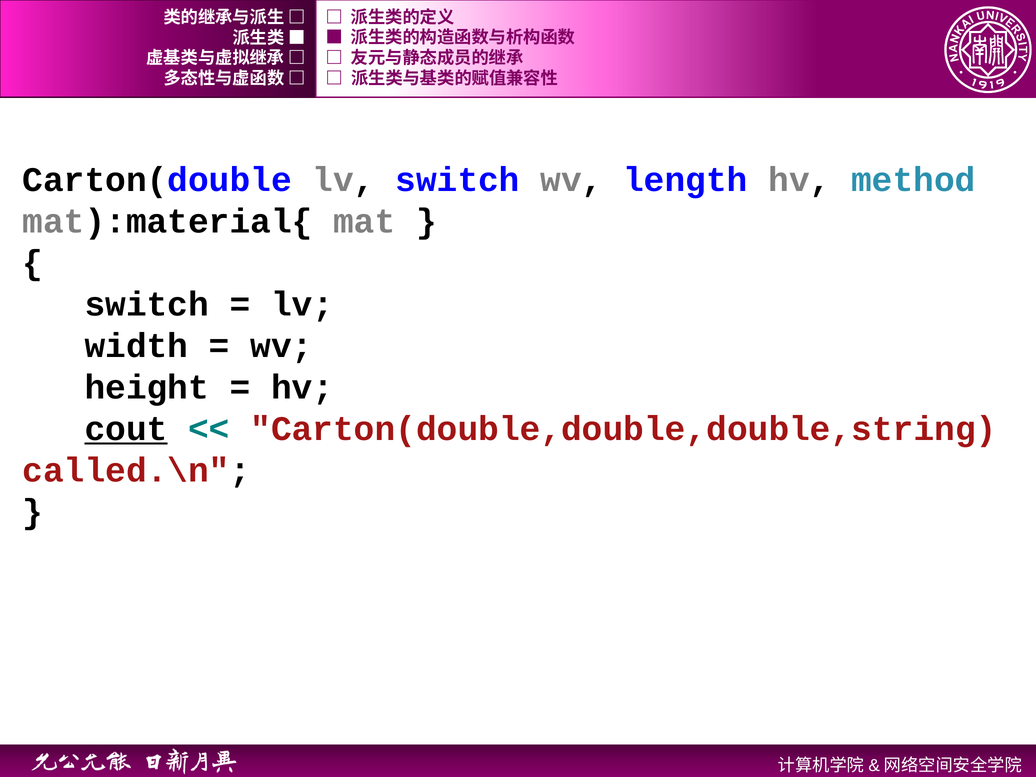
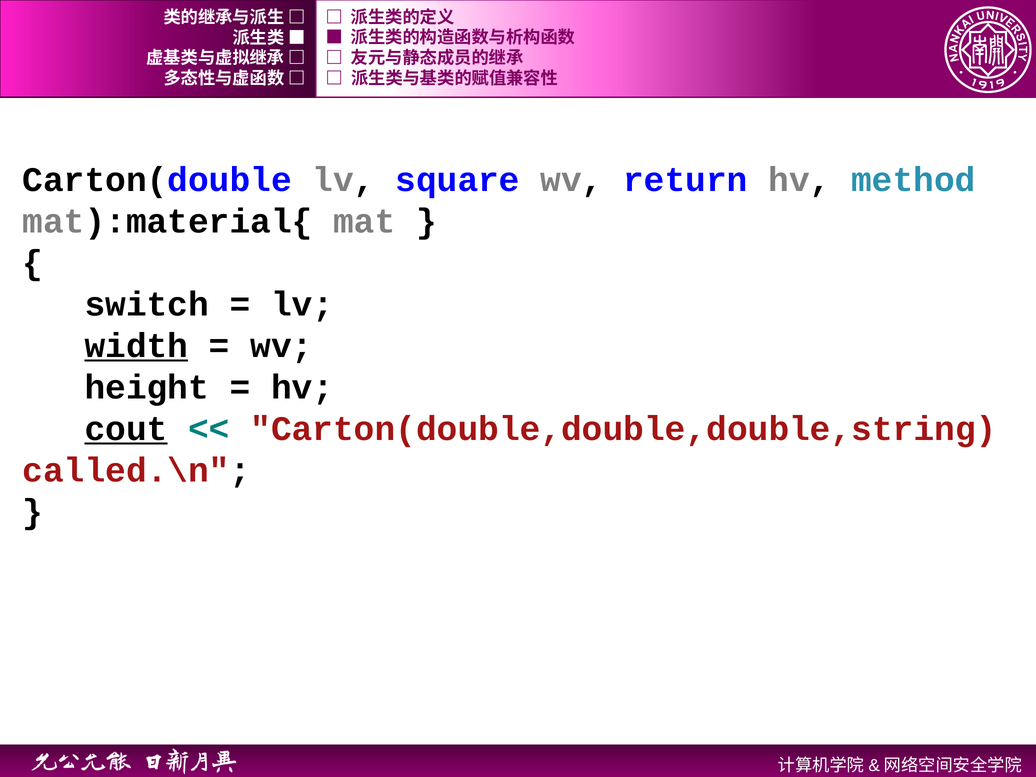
lv switch: switch -> square
length: length -> return
width underline: none -> present
